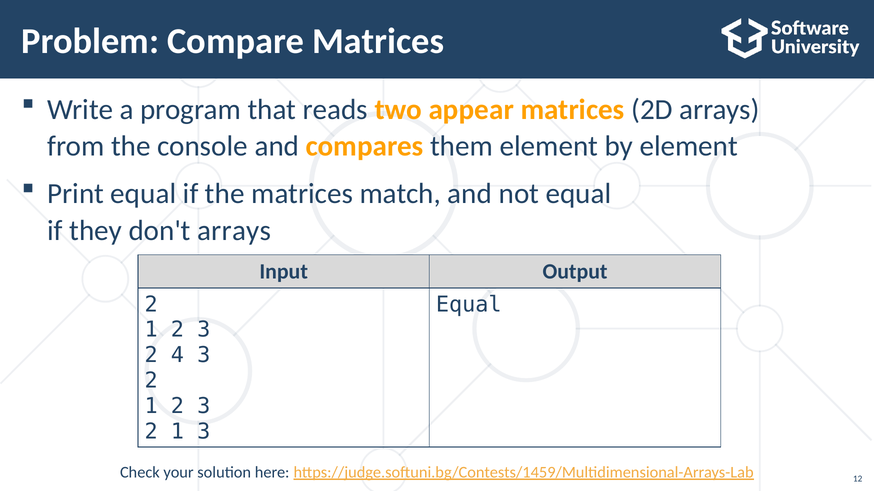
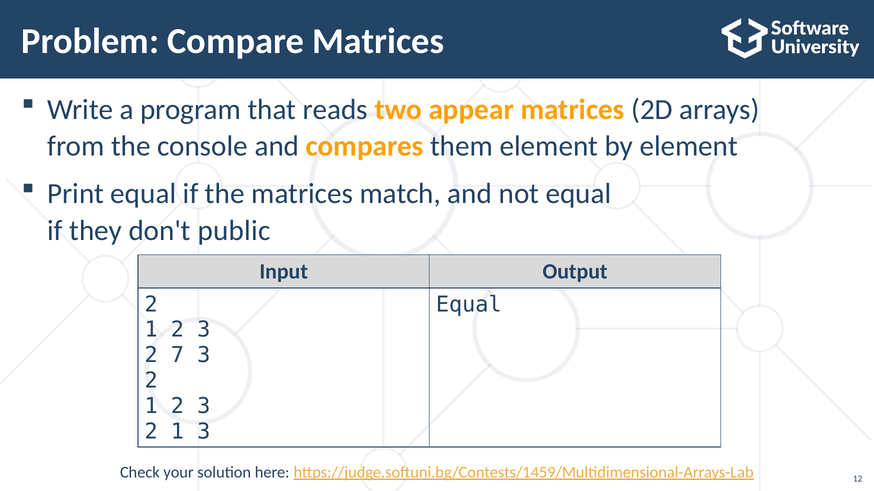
don't arrays: arrays -> public
4: 4 -> 7
